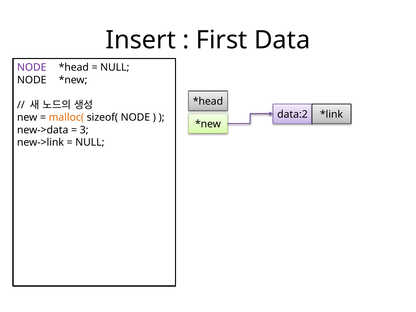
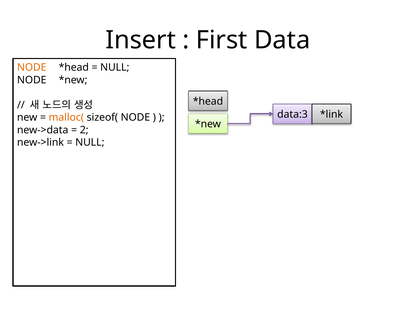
NODE at (32, 68) colour: purple -> orange
data:2: data:2 -> data:3
3: 3 -> 2
